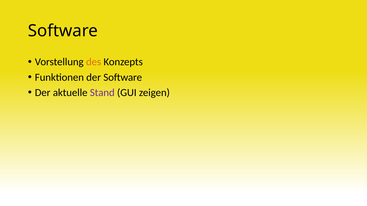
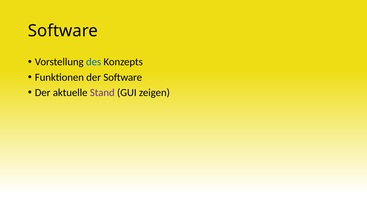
des colour: orange -> blue
